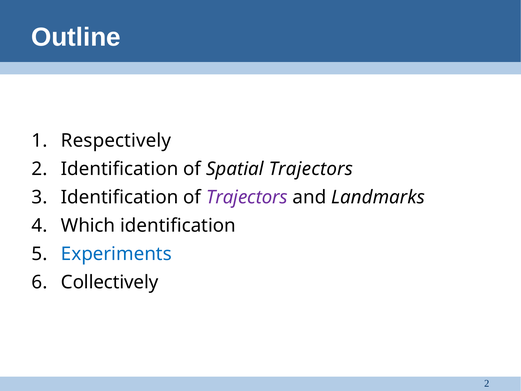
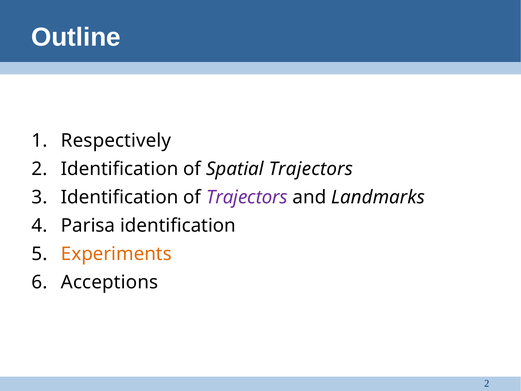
Which: Which -> Parisa
Experiments colour: blue -> orange
Collectively: Collectively -> Acceptions
